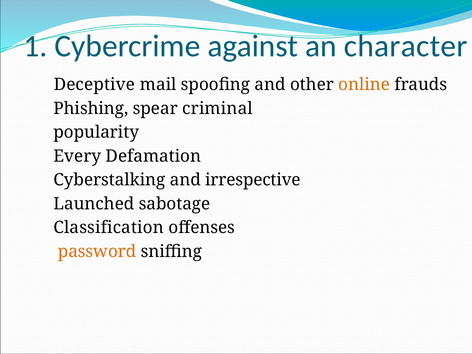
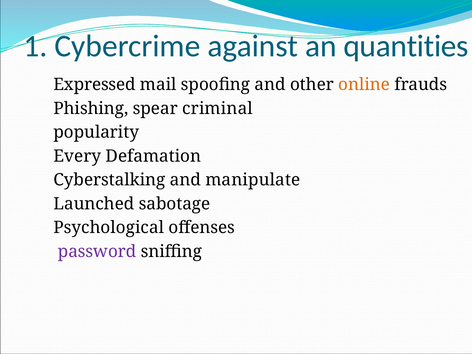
character: character -> quantities
Deceptive: Deceptive -> Expressed
irrespective: irrespective -> manipulate
Classification: Classification -> Psychological
password colour: orange -> purple
